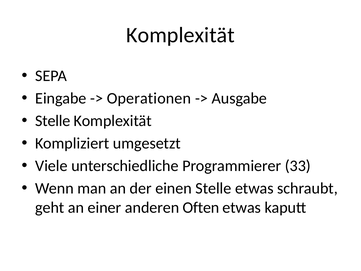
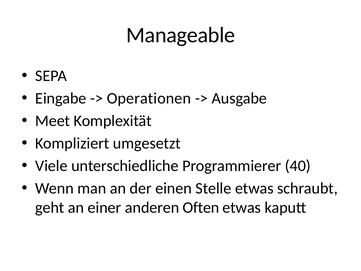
Komplexität at (180, 35): Komplexität -> Manageable
Stelle at (53, 121): Stelle -> Meet
33: 33 -> 40
